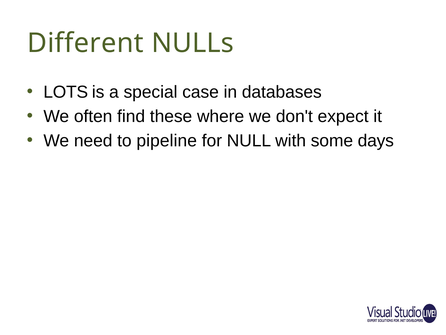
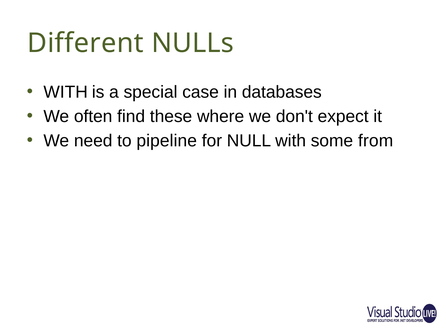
LOTS at (66, 92): LOTS -> WITH
days: days -> from
